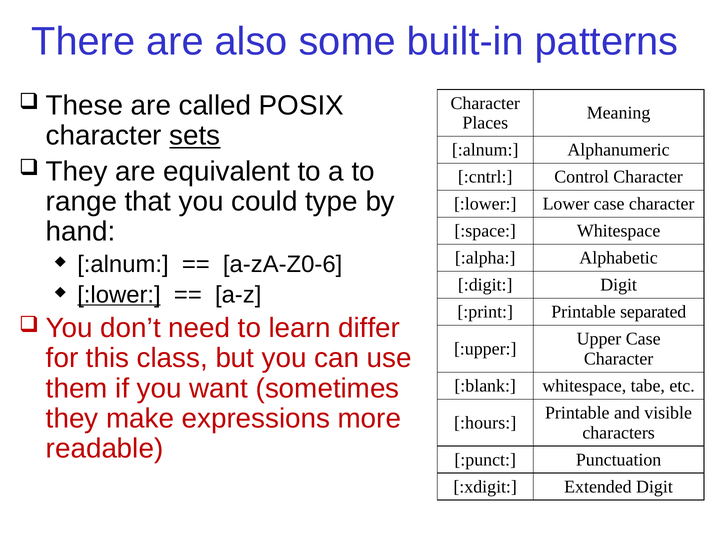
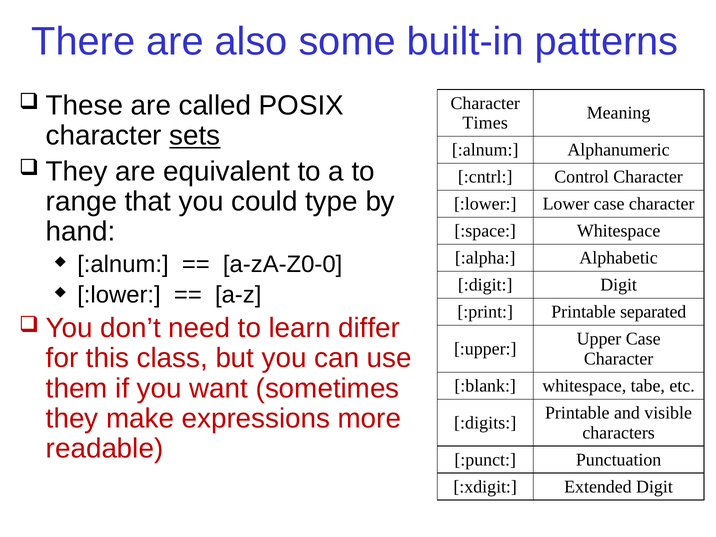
Places: Places -> Times
a-zA-Z0-6: a-zA-Z0-6 -> a-zA-Z0-0
:lower at (119, 295) underline: present -> none
:hours: :hours -> :digits
